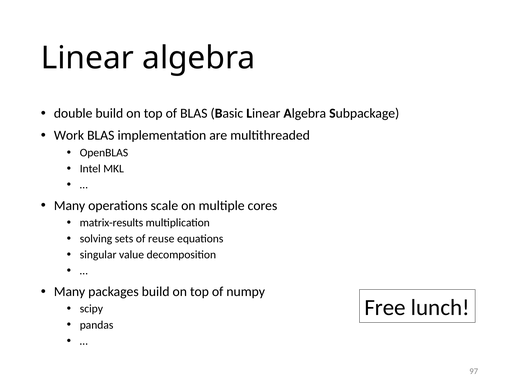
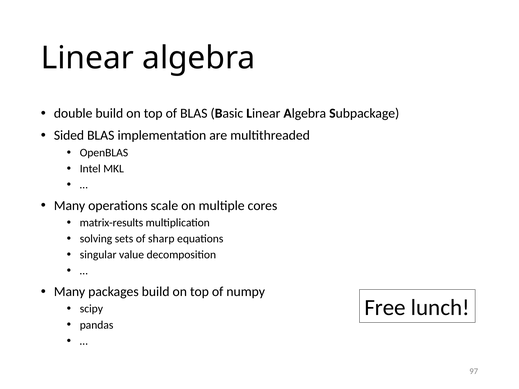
Work: Work -> Sided
reuse: reuse -> sharp
